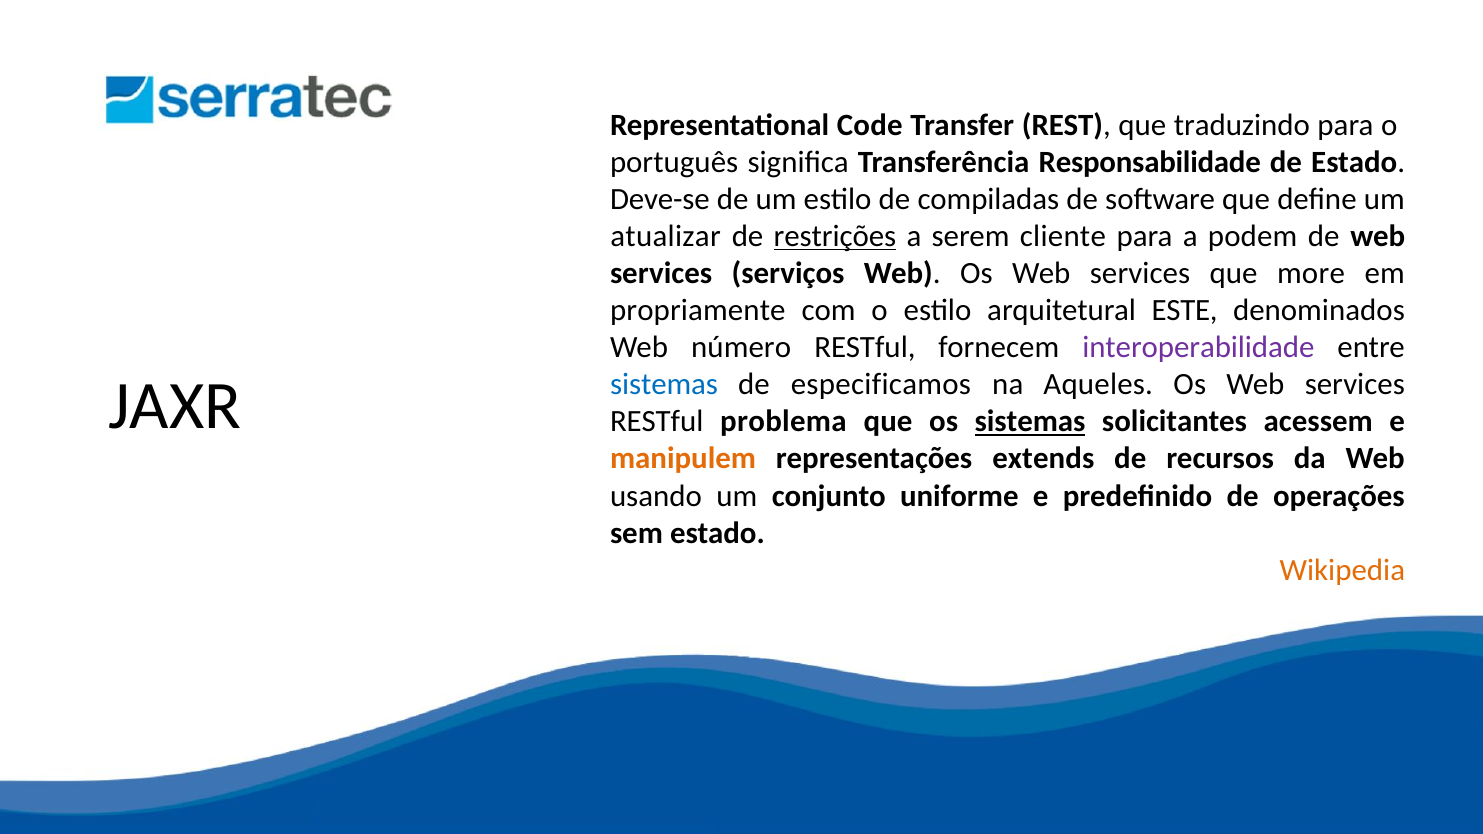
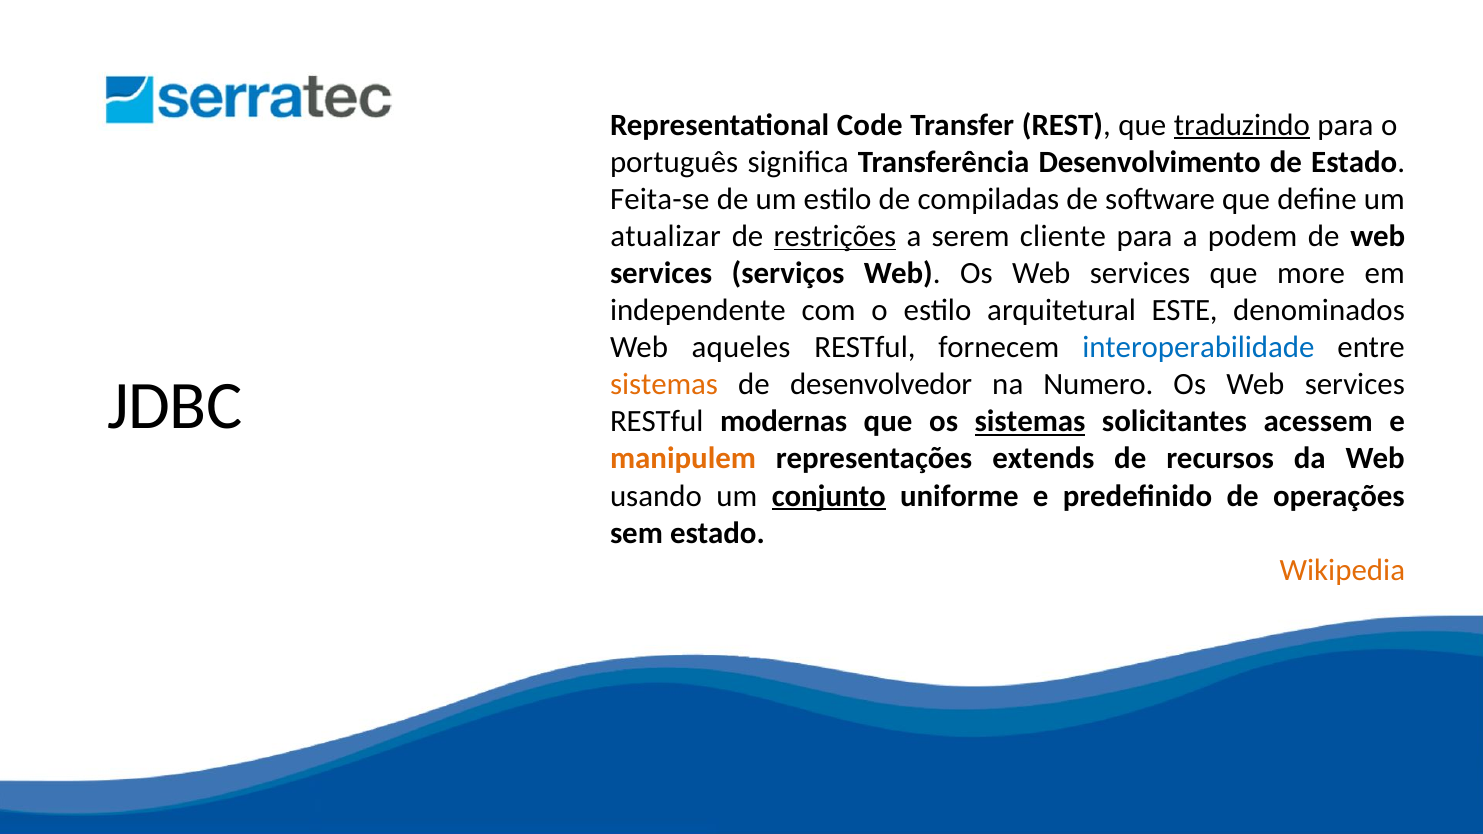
traduzindo underline: none -> present
Responsabilidade: Responsabilidade -> Desenvolvimento
Deve-se: Deve-se -> Feita-se
propriamente: propriamente -> independente
número: número -> aqueles
interoperabilidade colour: purple -> blue
sistemas at (664, 385) colour: blue -> orange
especificamos: especificamos -> desenvolvedor
Aqueles: Aqueles -> Numero
JAXR: JAXR -> JDBC
problema: problema -> modernas
conjunto underline: none -> present
